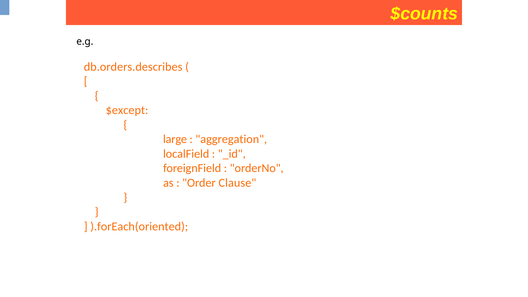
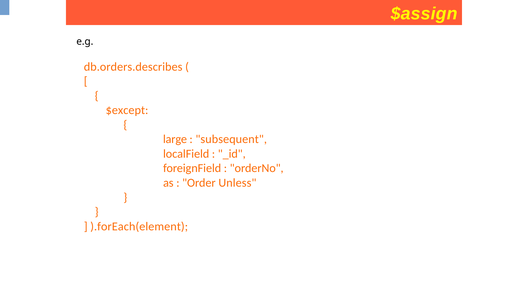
$counts: $counts -> $assign
aggregation: aggregation -> subsequent
Clause: Clause -> Unless
).forEach(oriented: ).forEach(oriented -> ).forEach(element
